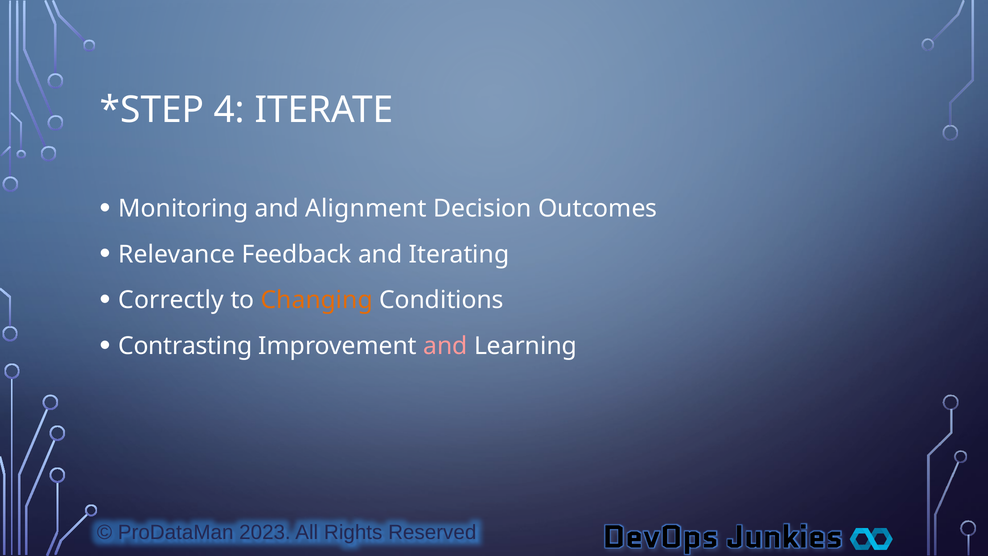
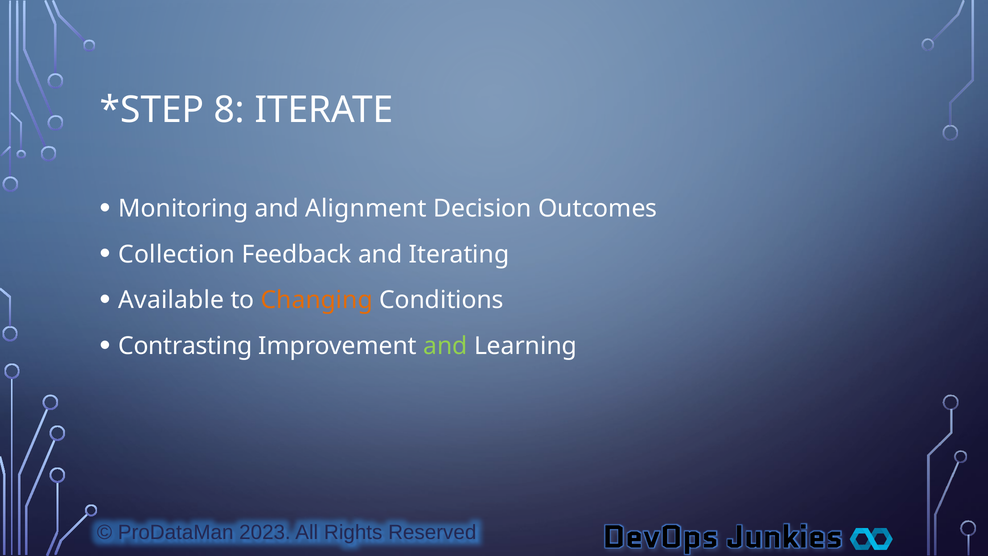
4: 4 -> 8
Relevance: Relevance -> Collection
Correctly: Correctly -> Available
and at (445, 346) colour: pink -> light green
